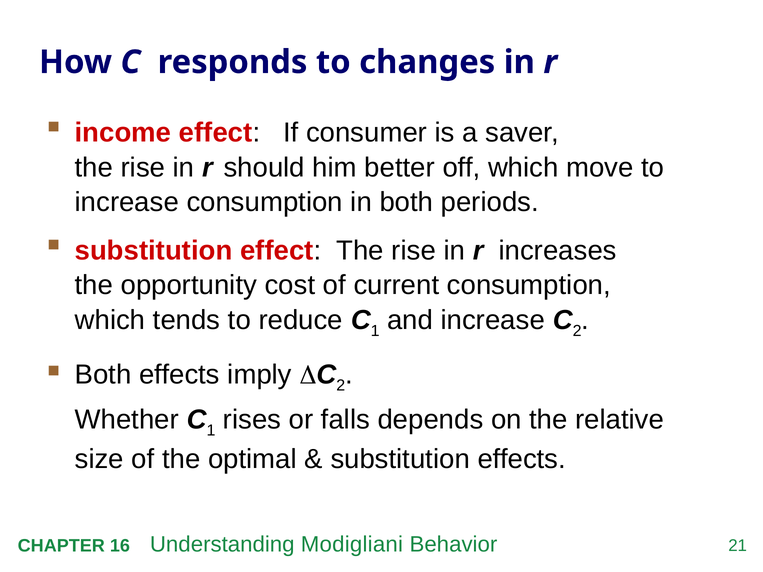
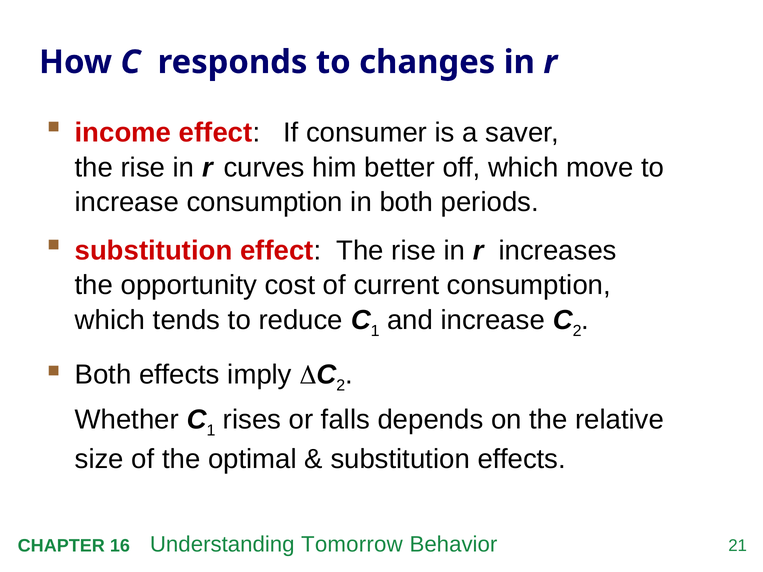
should: should -> curves
Modigliani: Modigliani -> Tomorrow
